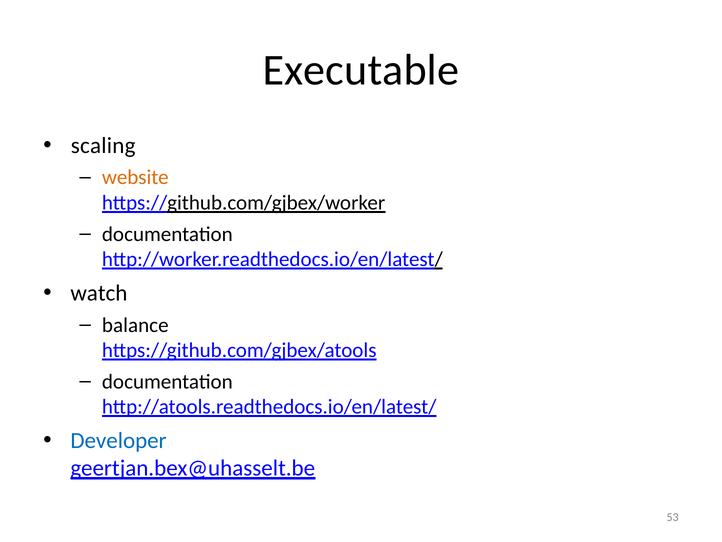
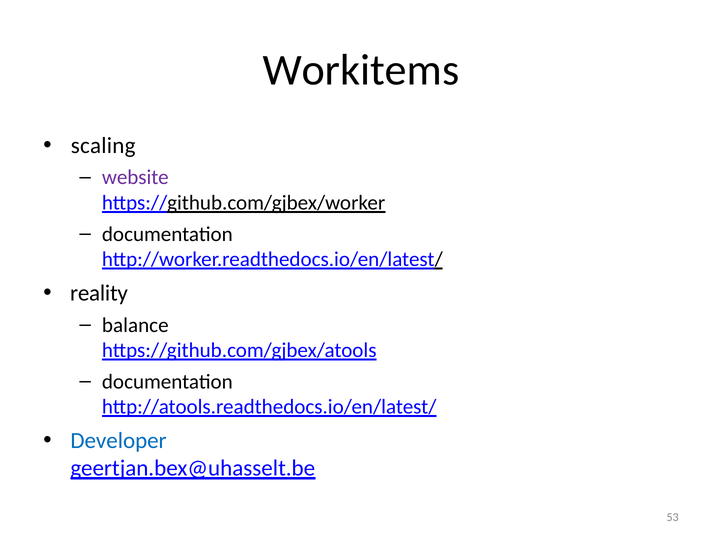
Executable: Executable -> Workitems
website colour: orange -> purple
watch: watch -> reality
